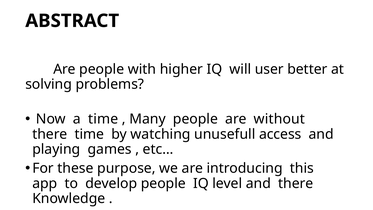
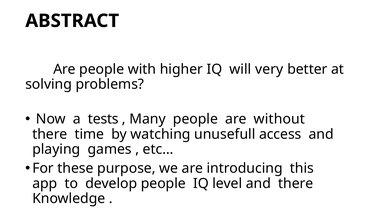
user: user -> very
a time: time -> tests
